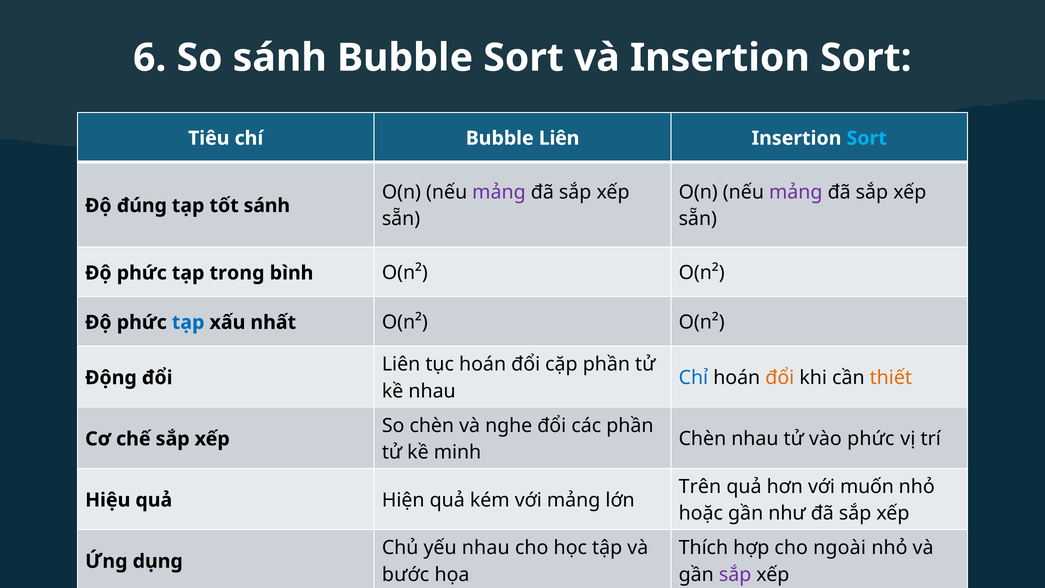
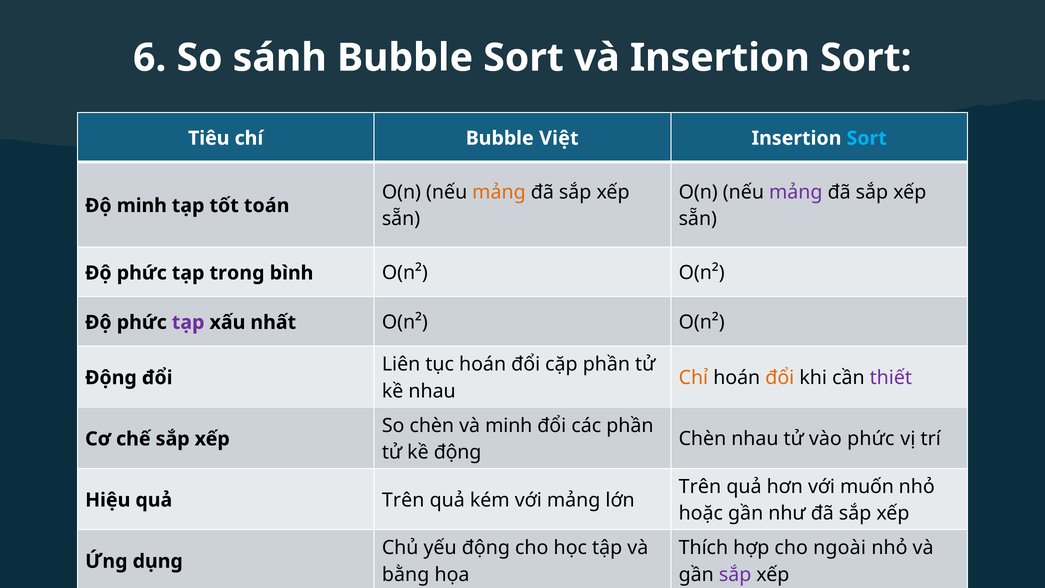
Bubble Liên: Liên -> Việt
mảng at (499, 192) colour: purple -> orange
Độ đúng: đúng -> minh
tốt sánh: sánh -> toán
tạp at (188, 322) colour: blue -> purple
Chỉ colour: blue -> orange
thiết colour: orange -> purple
và nghe: nghe -> minh
kề minh: minh -> động
quả Hiện: Hiện -> Trên
yếu nhau: nhau -> động
bước: bước -> bằng
